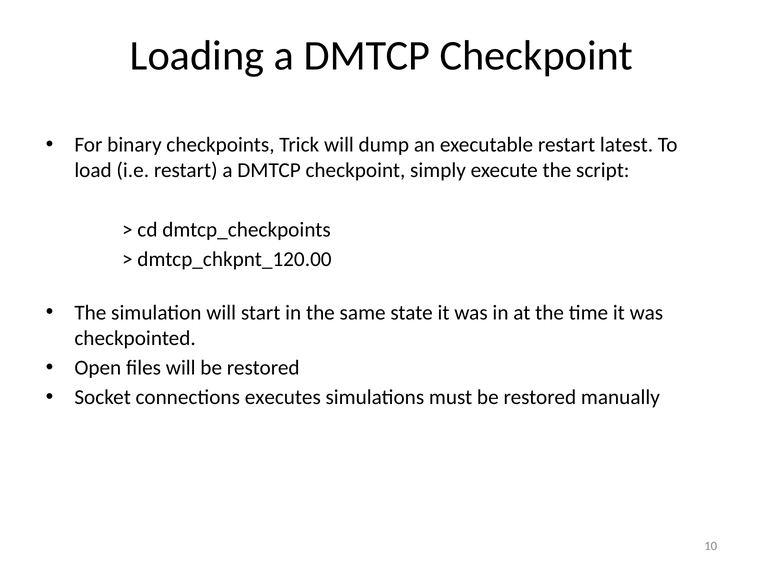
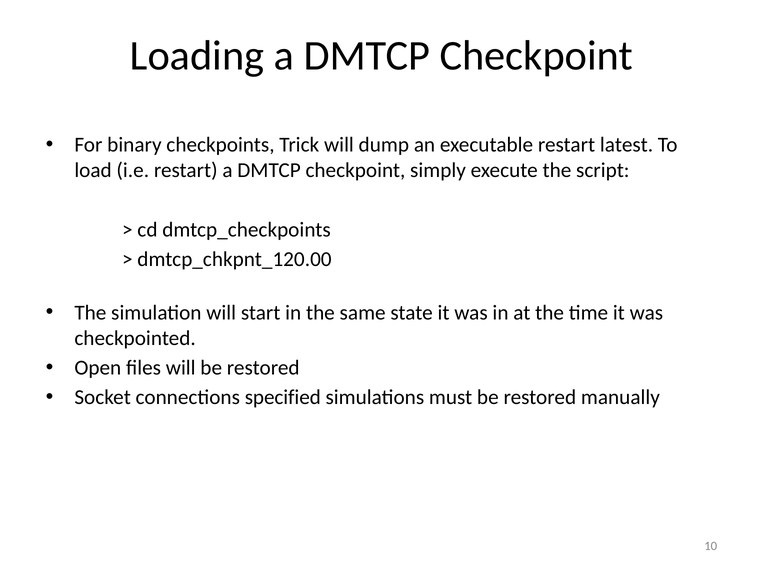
executes: executes -> specified
